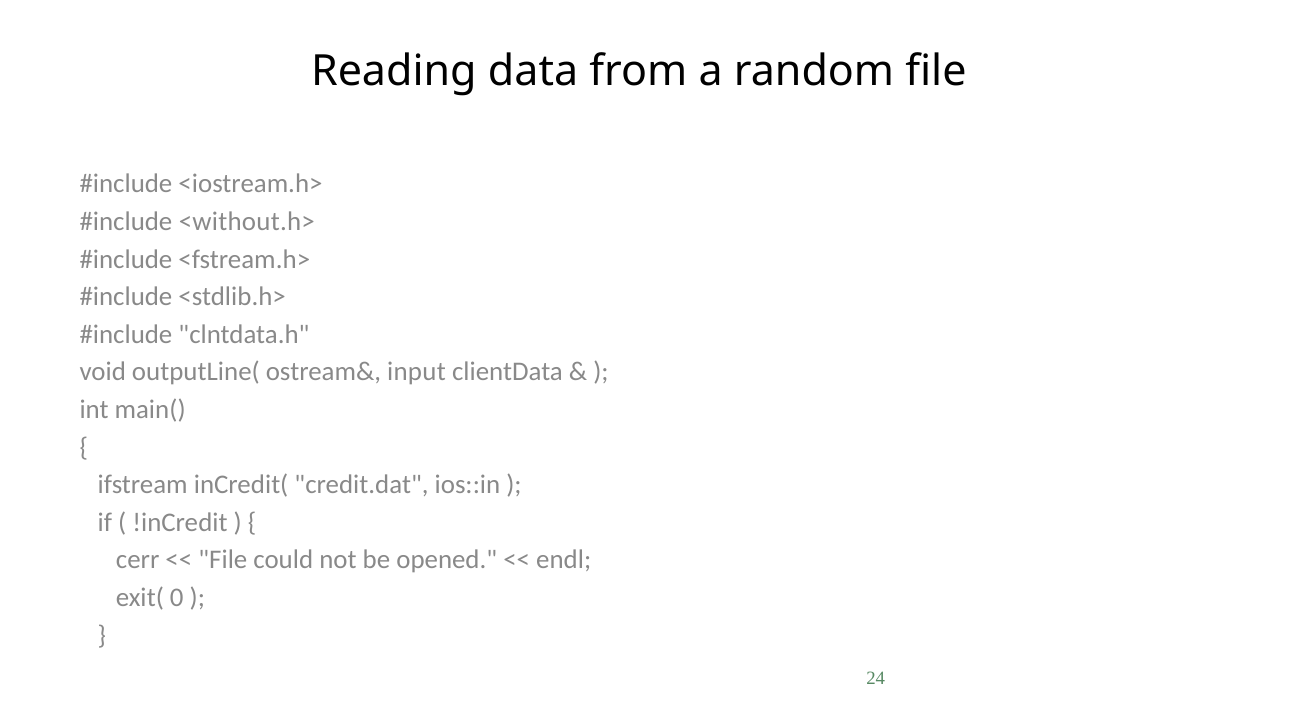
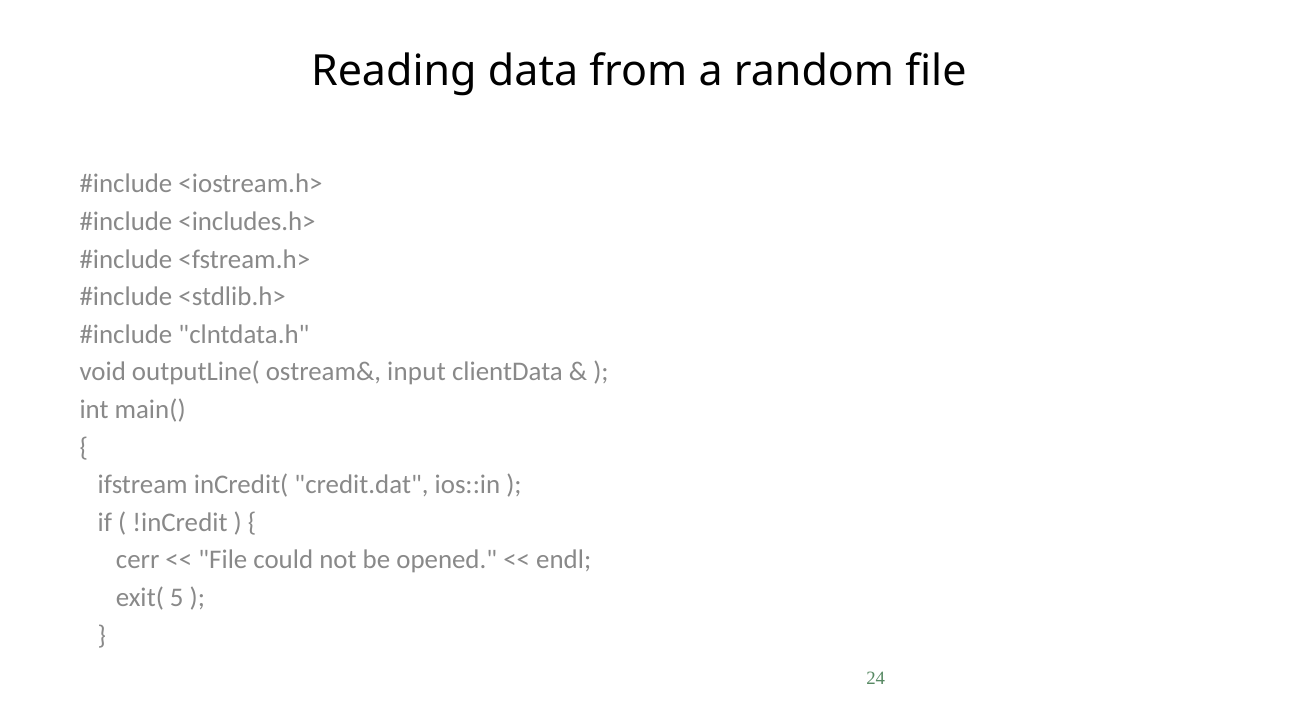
<without.h>: <without.h> -> <includes.h>
0: 0 -> 5
